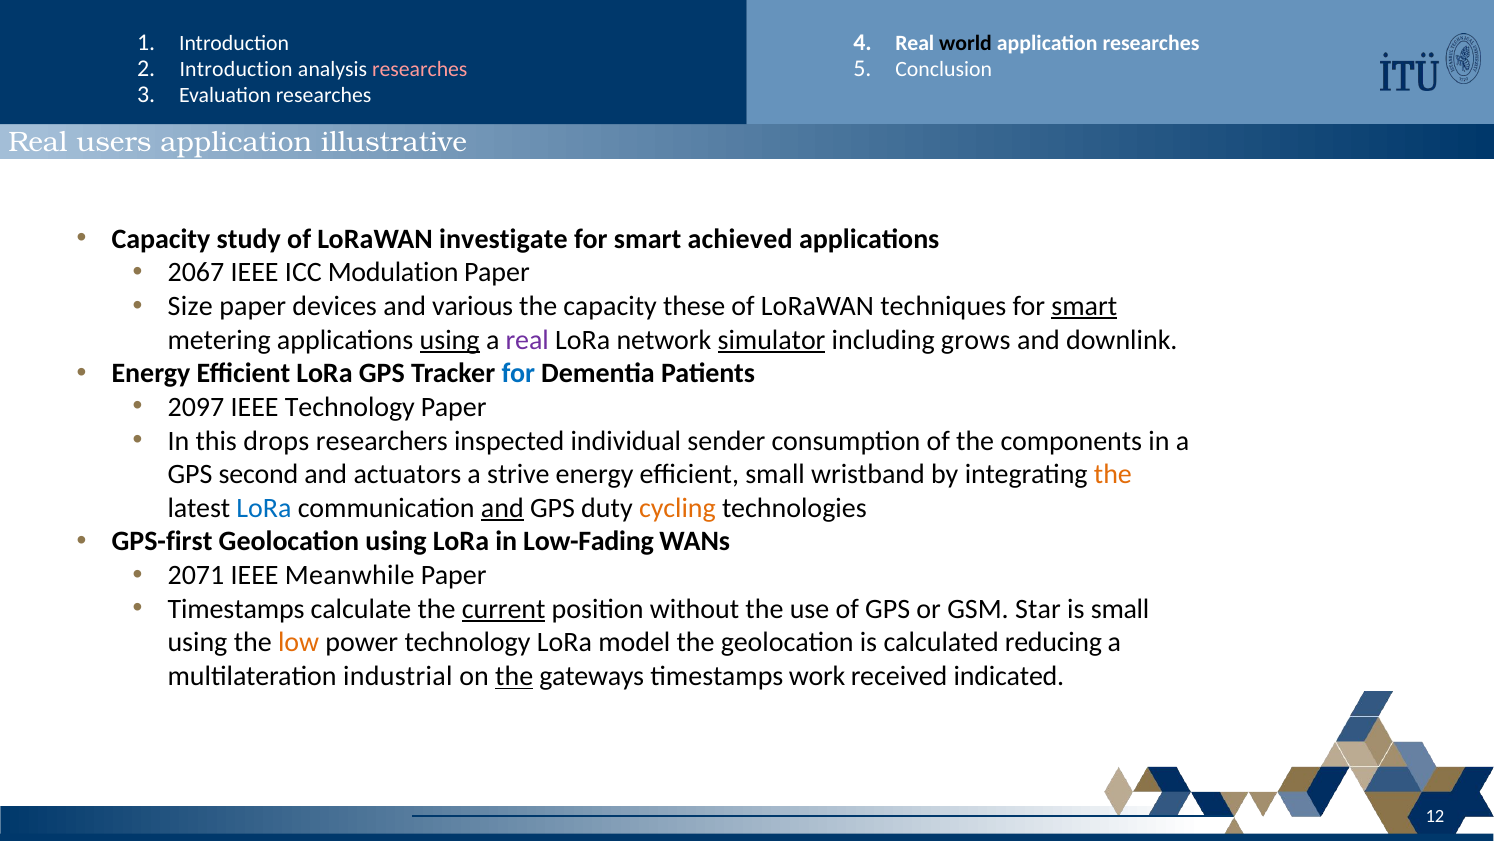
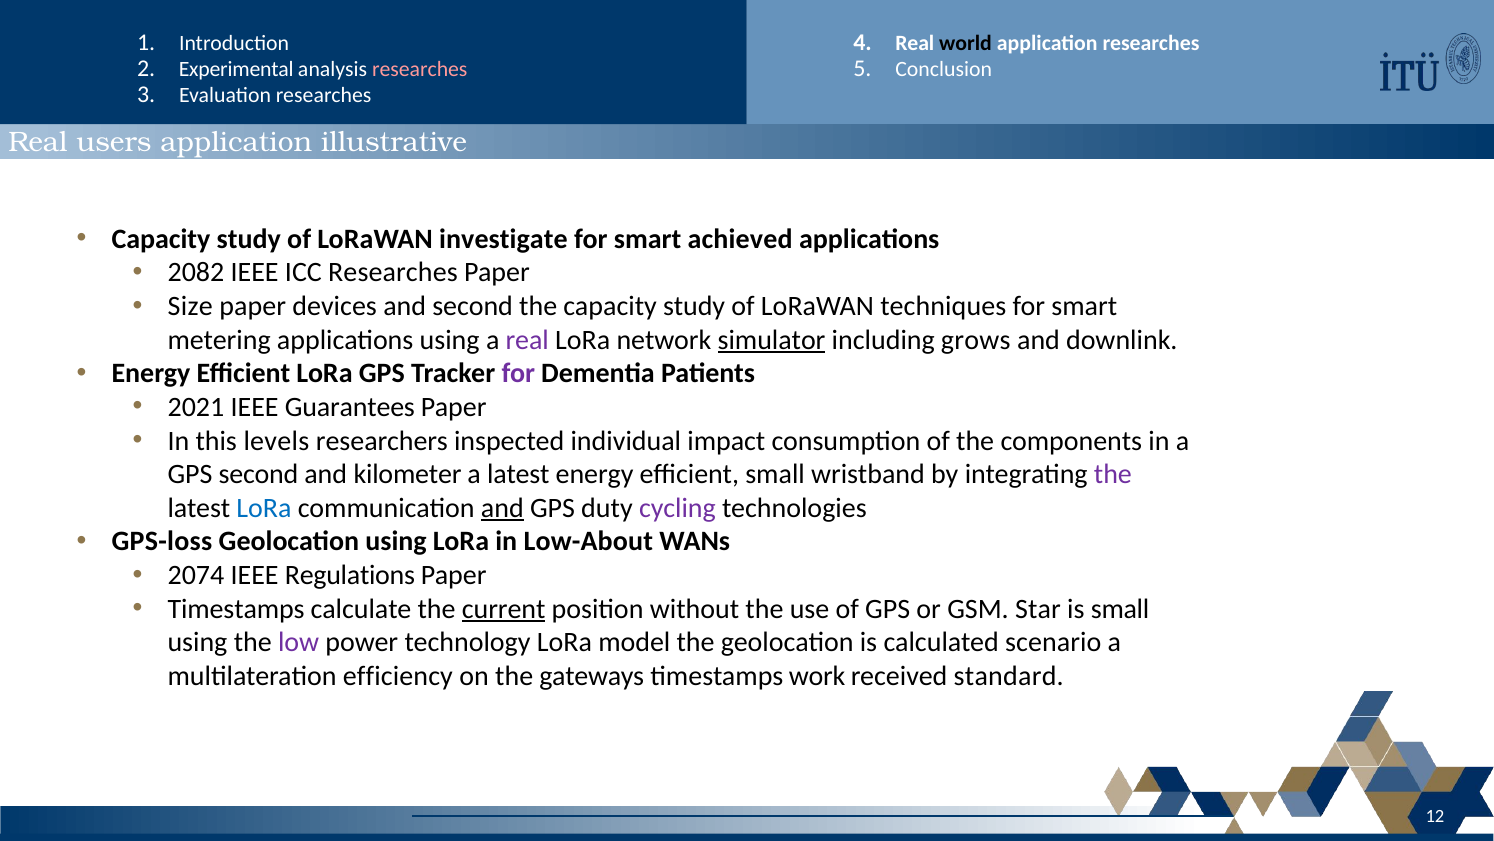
Introduction at (236, 69): Introduction -> Experimental
2067: 2067 -> 2082
ICC Modulation: Modulation -> Researches
and various: various -> second
the capacity these: these -> study
smart at (1084, 306) underline: present -> none
using at (450, 340) underline: present -> none
for at (518, 373) colour: blue -> purple
2097: 2097 -> 2021
IEEE Technology: Technology -> Guarantees
drops: drops -> levels
sender: sender -> impact
actuators: actuators -> kilometer
a strive: strive -> latest
the at (1113, 474) colour: orange -> purple
cycling colour: orange -> purple
GPS-first: GPS-first -> GPS-loss
Low-Fading: Low-Fading -> Low-About
2071: 2071 -> 2074
Meanwhile: Meanwhile -> Regulations
low colour: orange -> purple
reducing: reducing -> scenario
industrial: industrial -> efficiency
the at (514, 676) underline: present -> none
indicated: indicated -> standard
